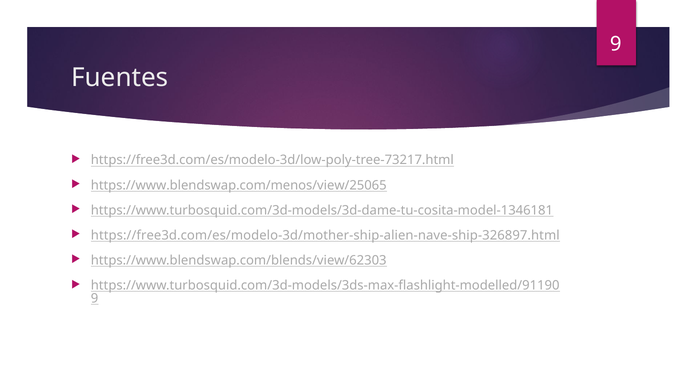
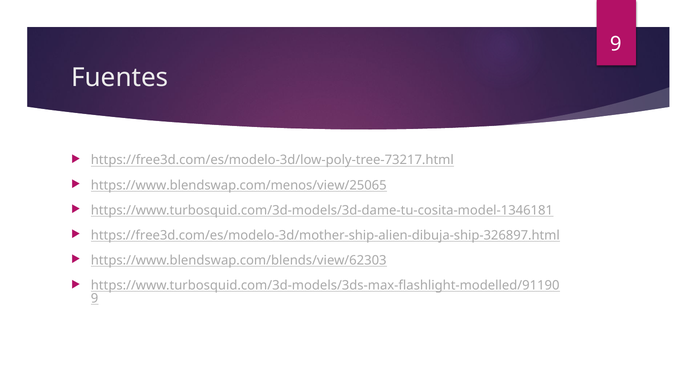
https://free3d.com/es/modelo-3d/mother-ship-alien-nave-ship-326897.html: https://free3d.com/es/modelo-3d/mother-ship-alien-nave-ship-326897.html -> https://free3d.com/es/modelo-3d/mother-ship-alien-dibuja-ship-326897.html
